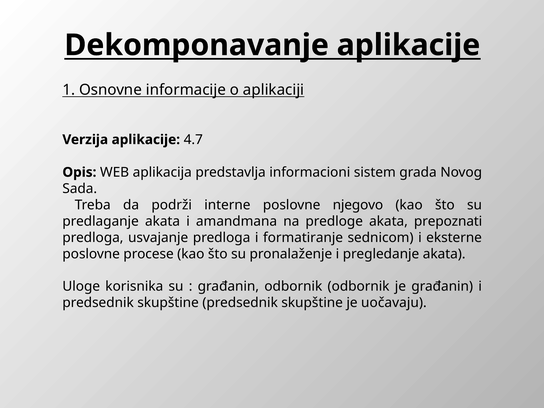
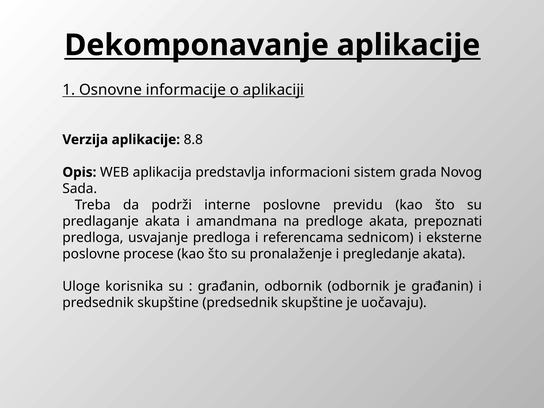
4.7: 4.7 -> 8.8
njegovo: njegovo -> previdu
formatiranje: formatiranje -> referencama
